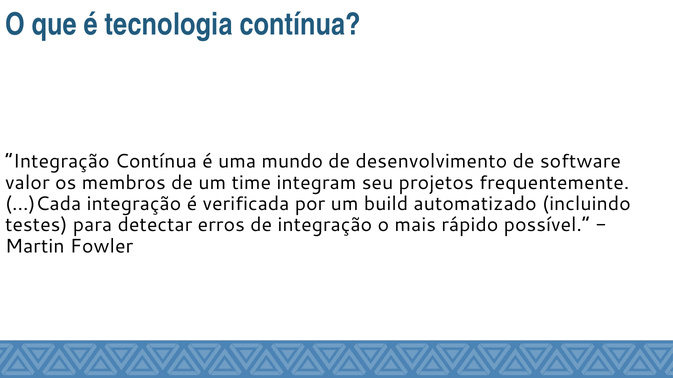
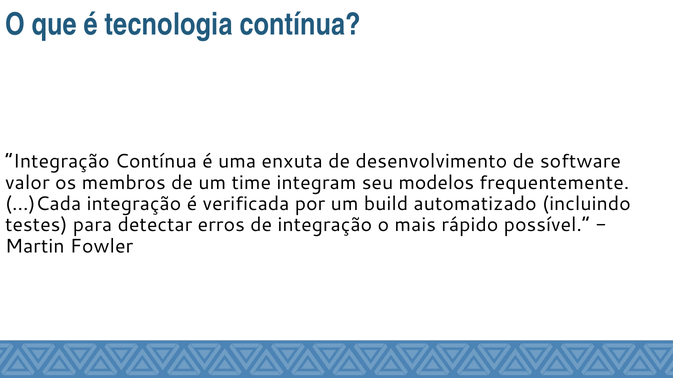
mundo: mundo -> enxuta
projetos: projetos -> modelos
